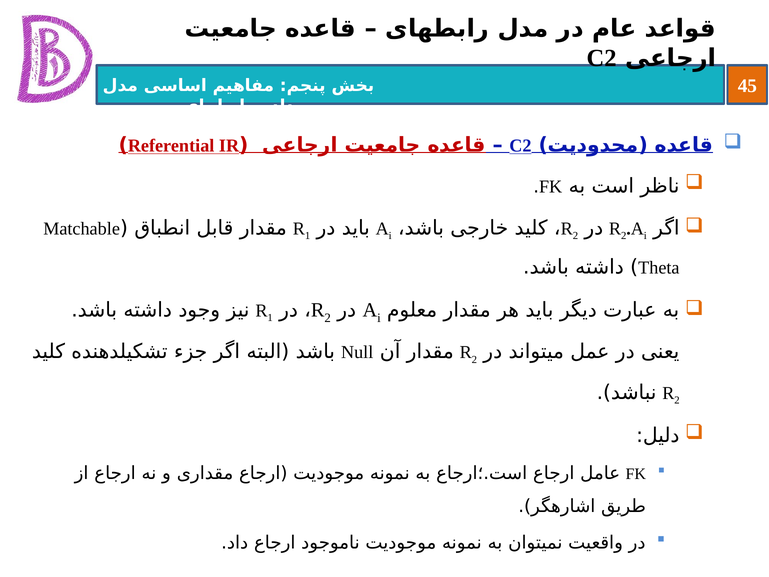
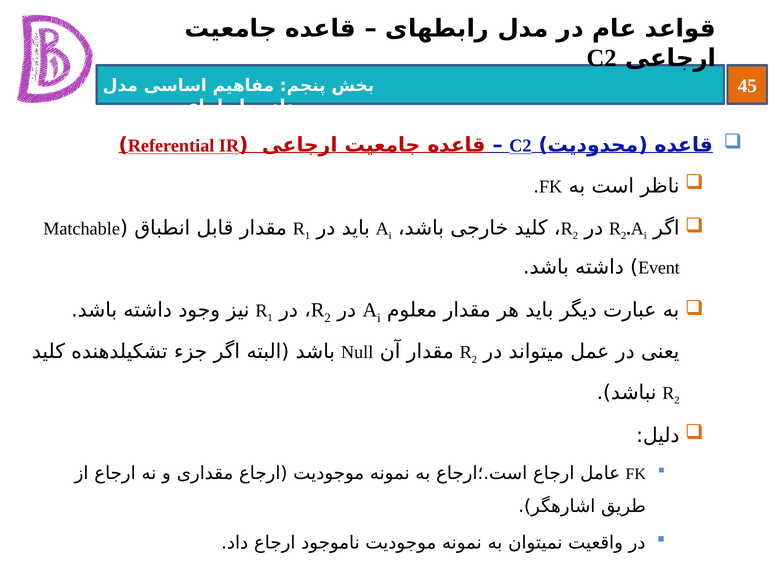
Theta: Theta -> Event
